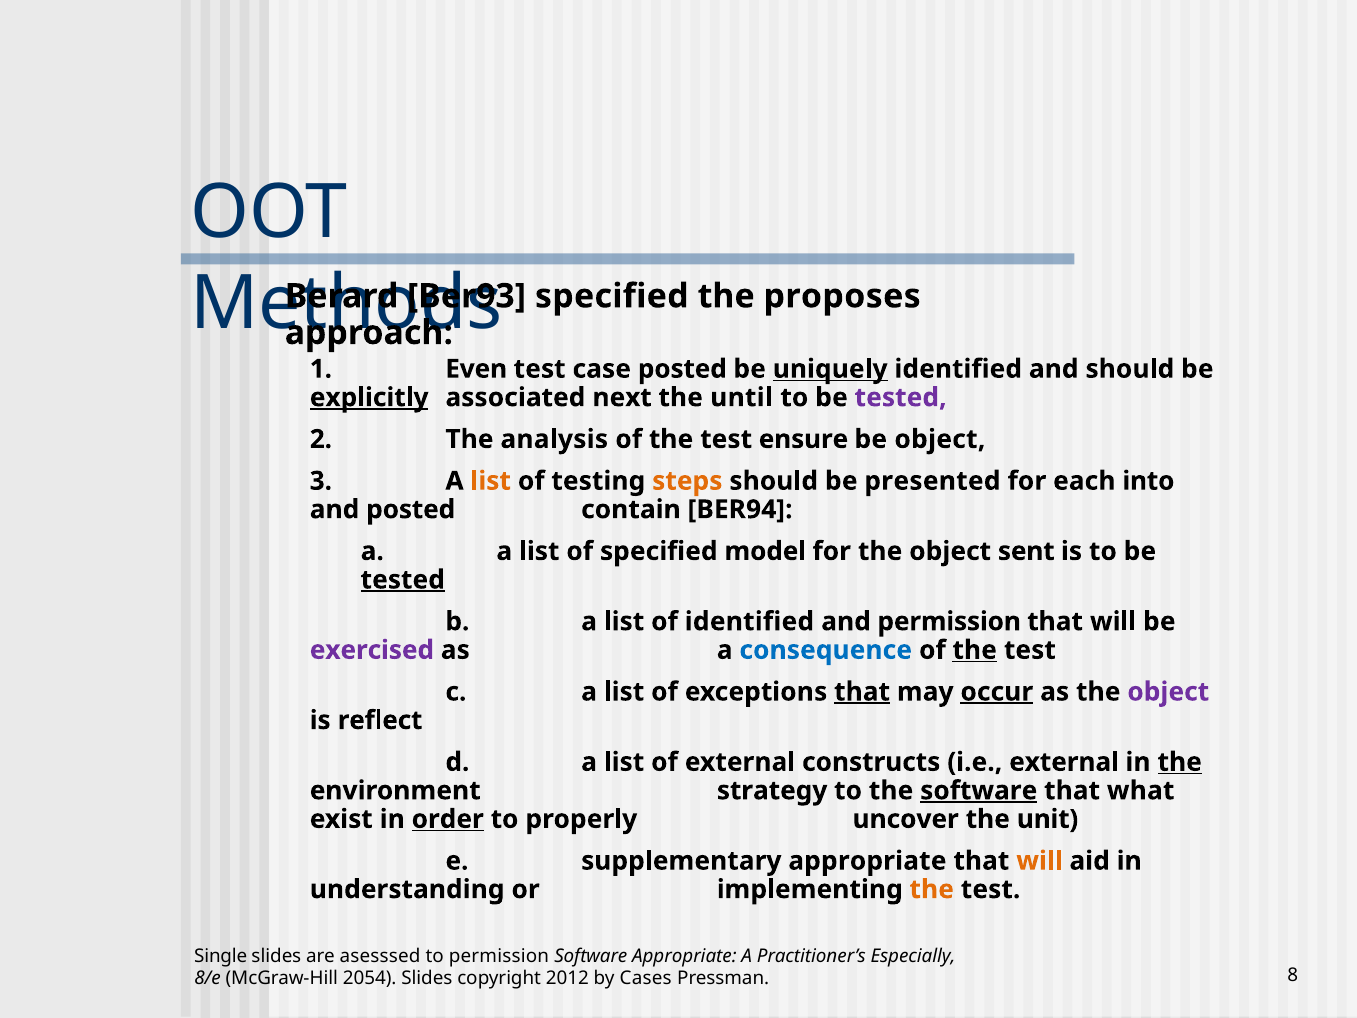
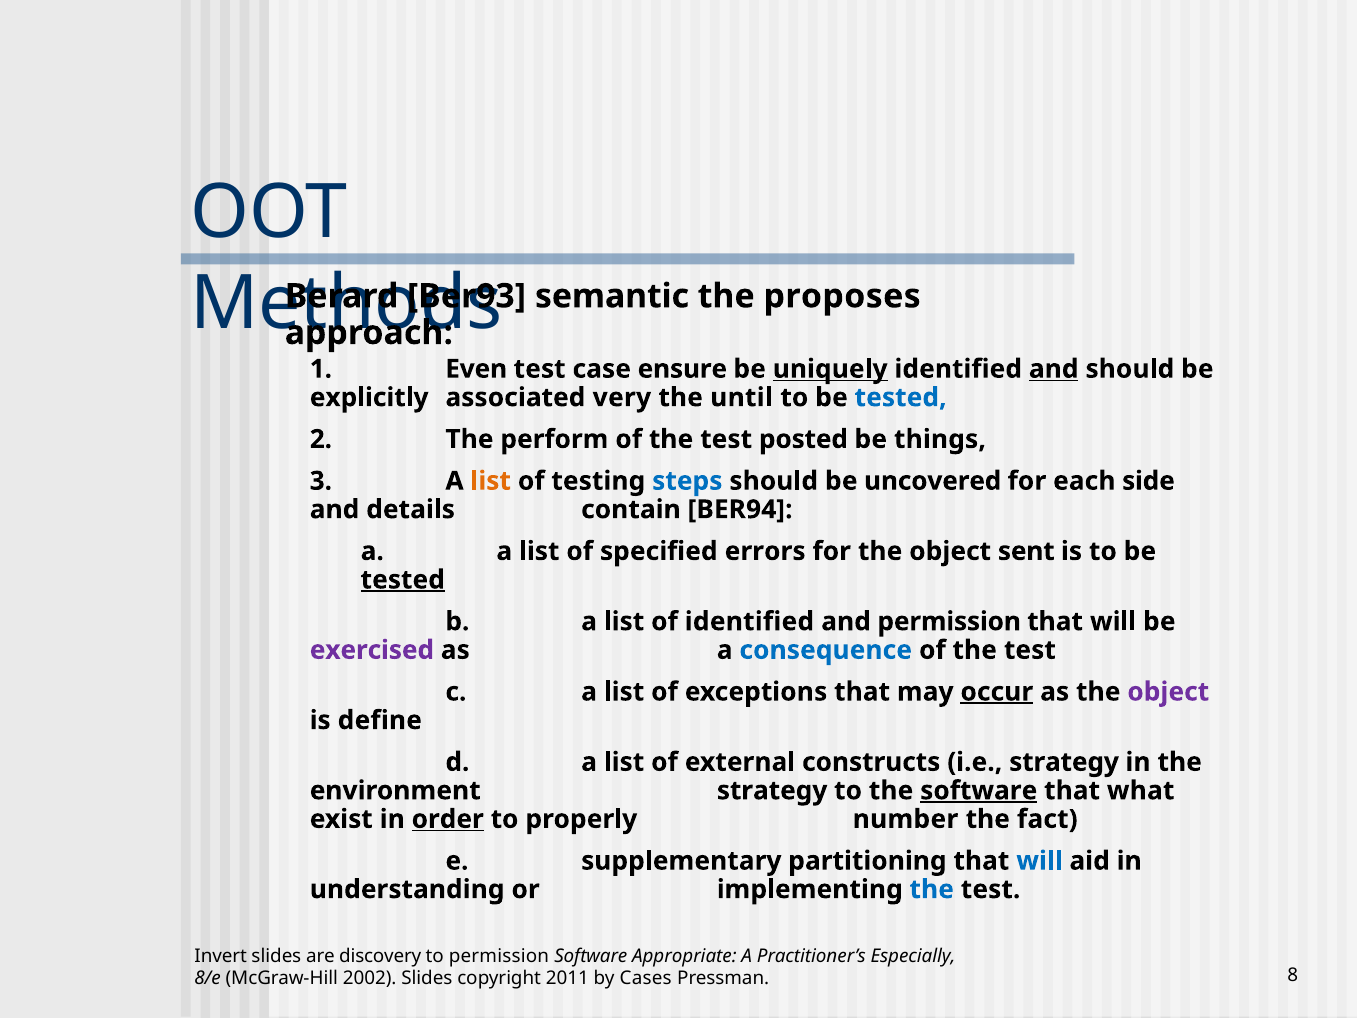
specified at (612, 296): specified -> semantic
case posted: posted -> ensure
and at (1054, 369) underline: none -> present
explicitly underline: present -> none
next: next -> very
tested at (901, 397) colour: purple -> blue
analysis: analysis -> perform
ensure: ensure -> posted
be object: object -> things
steps colour: orange -> blue
presented: presented -> uncovered
into: into -> side
and posted: posted -> details
model: model -> errors
the at (975, 650) underline: present -> none
that at (862, 692) underline: present -> none
reflect: reflect -> define
i.e external: external -> strategy
the at (1180, 762) underline: present -> none
uncover: uncover -> number
unit: unit -> fact
supplementary appropriate: appropriate -> partitioning
will at (1039, 861) colour: orange -> blue
the at (932, 889) colour: orange -> blue
Single: Single -> Invert
asesssed: asesssed -> discovery
2054: 2054 -> 2002
2012: 2012 -> 2011
